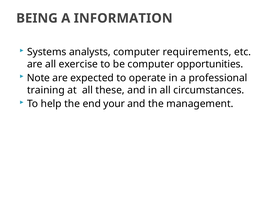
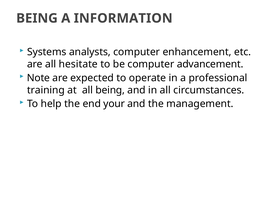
requirements: requirements -> enhancement
exercise: exercise -> hesitate
opportunities: opportunities -> advancement
all these: these -> being
